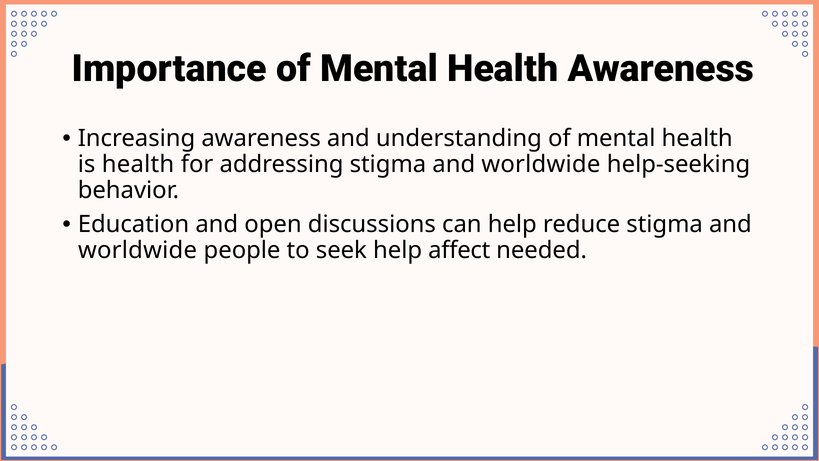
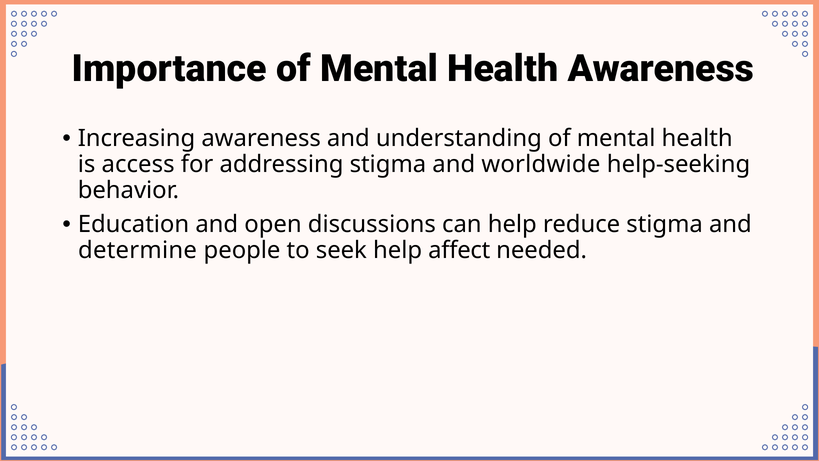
is health: health -> access
worldwide at (138, 250): worldwide -> determine
